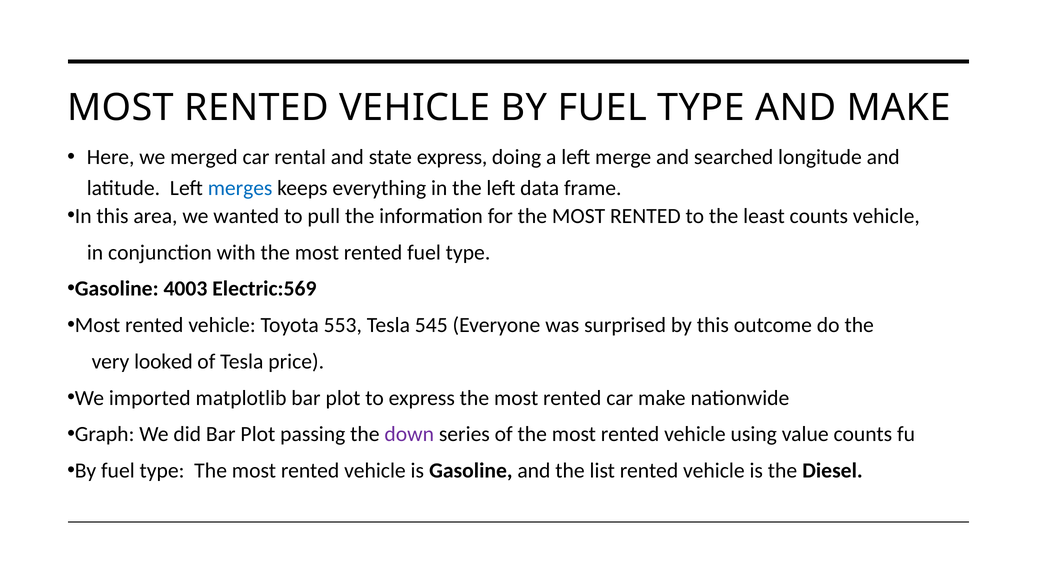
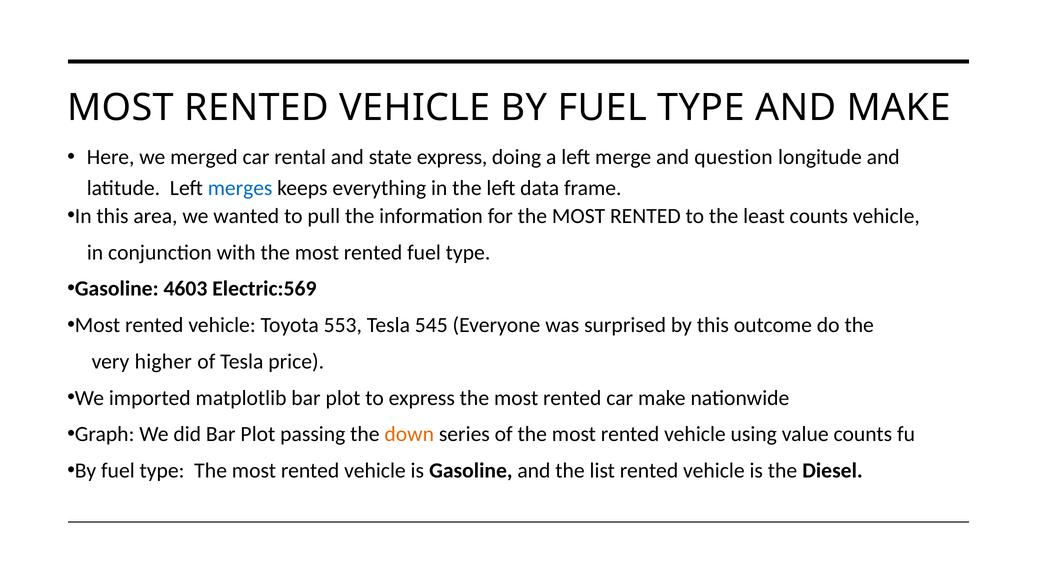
searched: searched -> question
4003: 4003 -> 4603
looked: looked -> higher
down colour: purple -> orange
